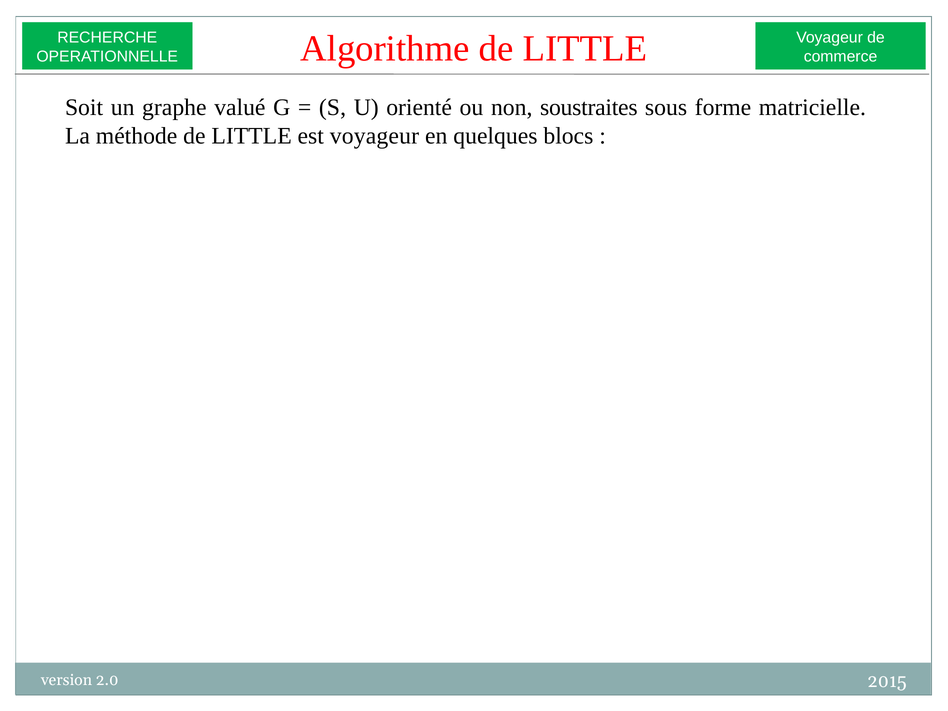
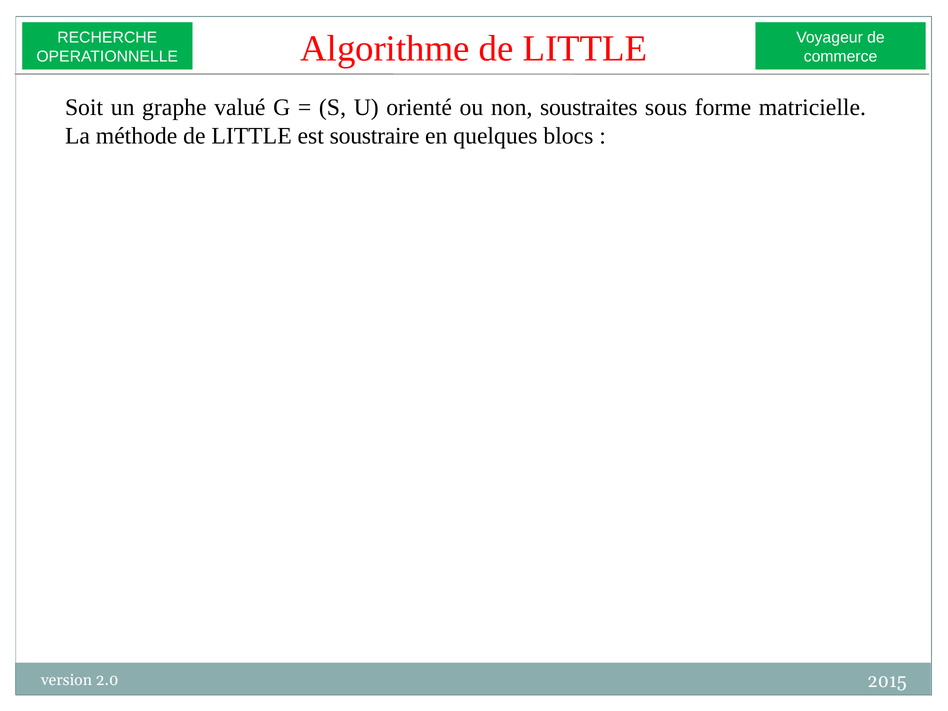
est voyageur: voyageur -> soustraire
